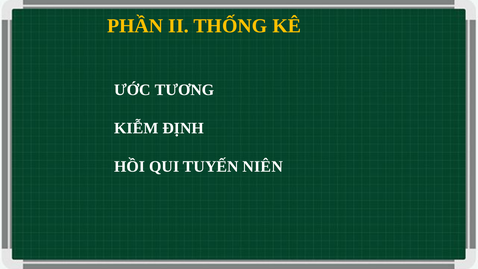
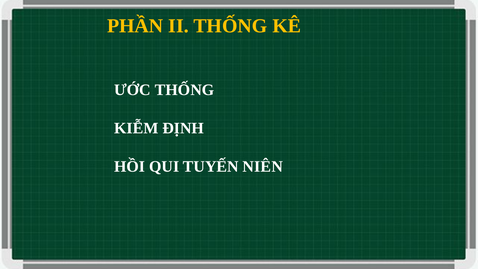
ƯỚC TƯƠNG: TƯƠNG -> THỐNG
